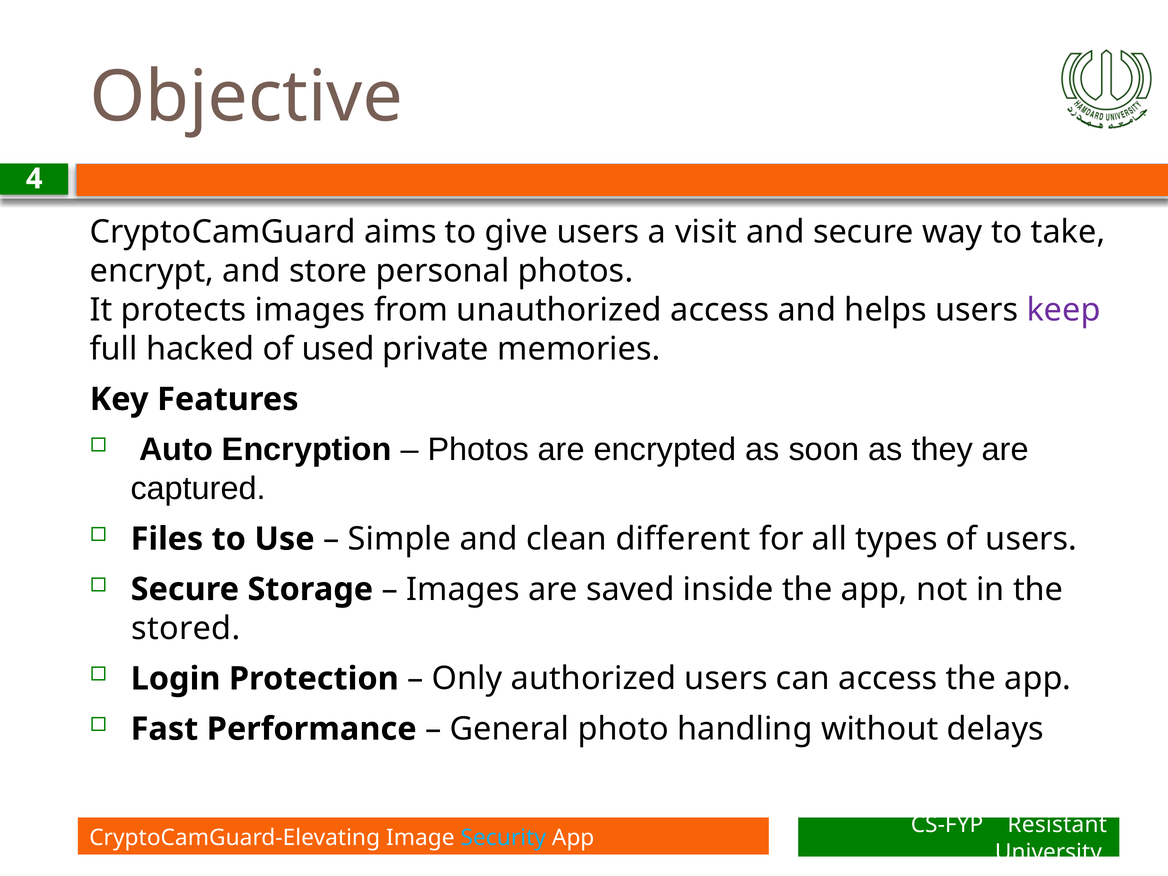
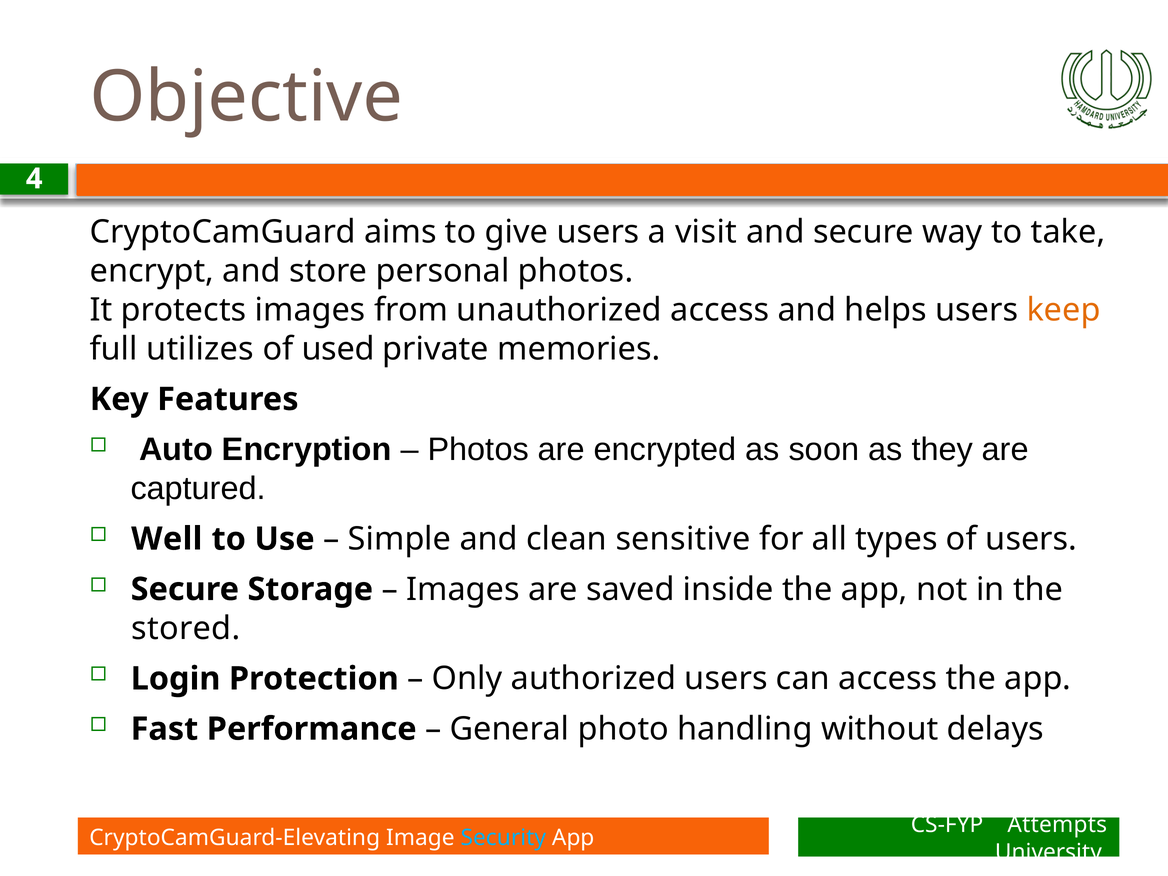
keep colour: purple -> orange
hacked: hacked -> utilizes
Files: Files -> Well
different: different -> sensitive
Resistant: Resistant -> Attempts
